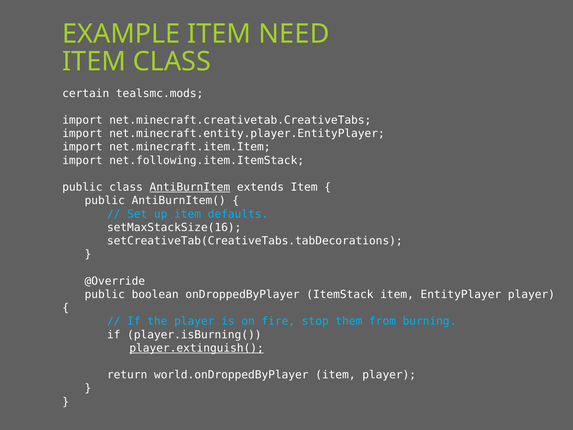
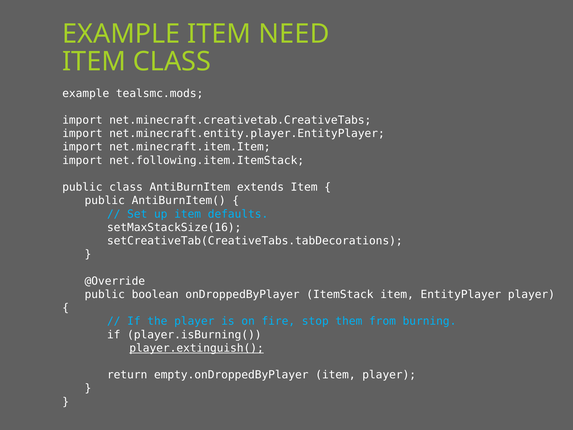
certain at (86, 93): certain -> example
AntiBurnItem underline: present -> none
world.onDroppedByPlayer: world.onDroppedByPlayer -> empty.onDroppedByPlayer
